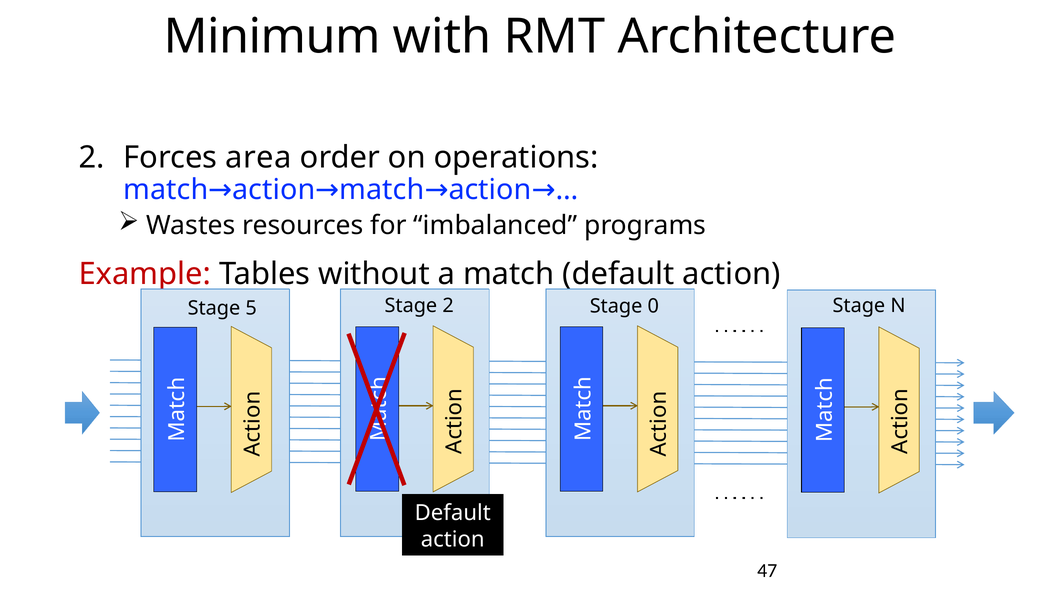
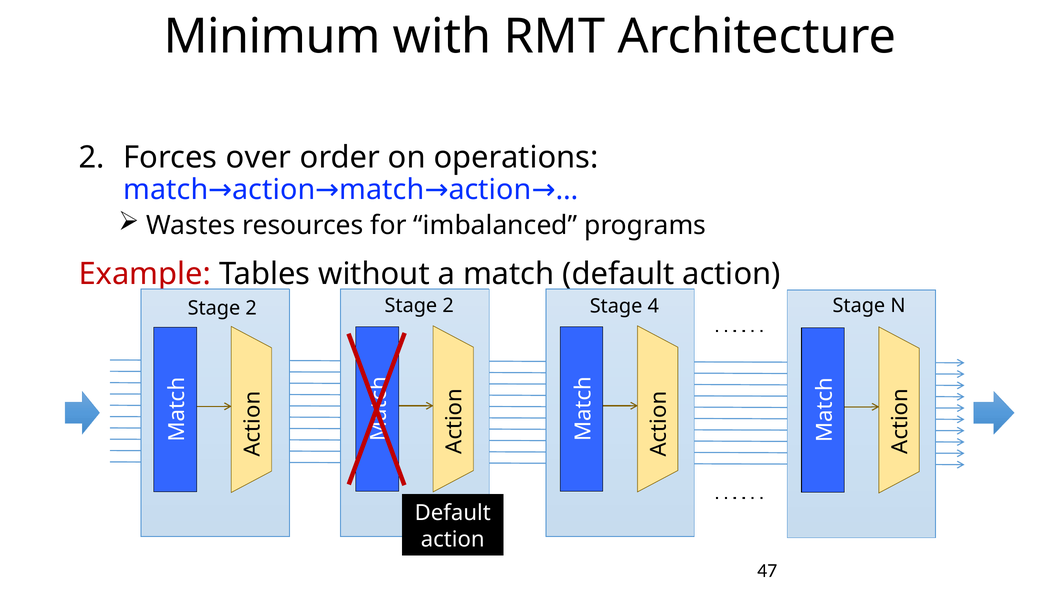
area: area -> over
5 at (251, 308): 5 -> 2
0: 0 -> 4
